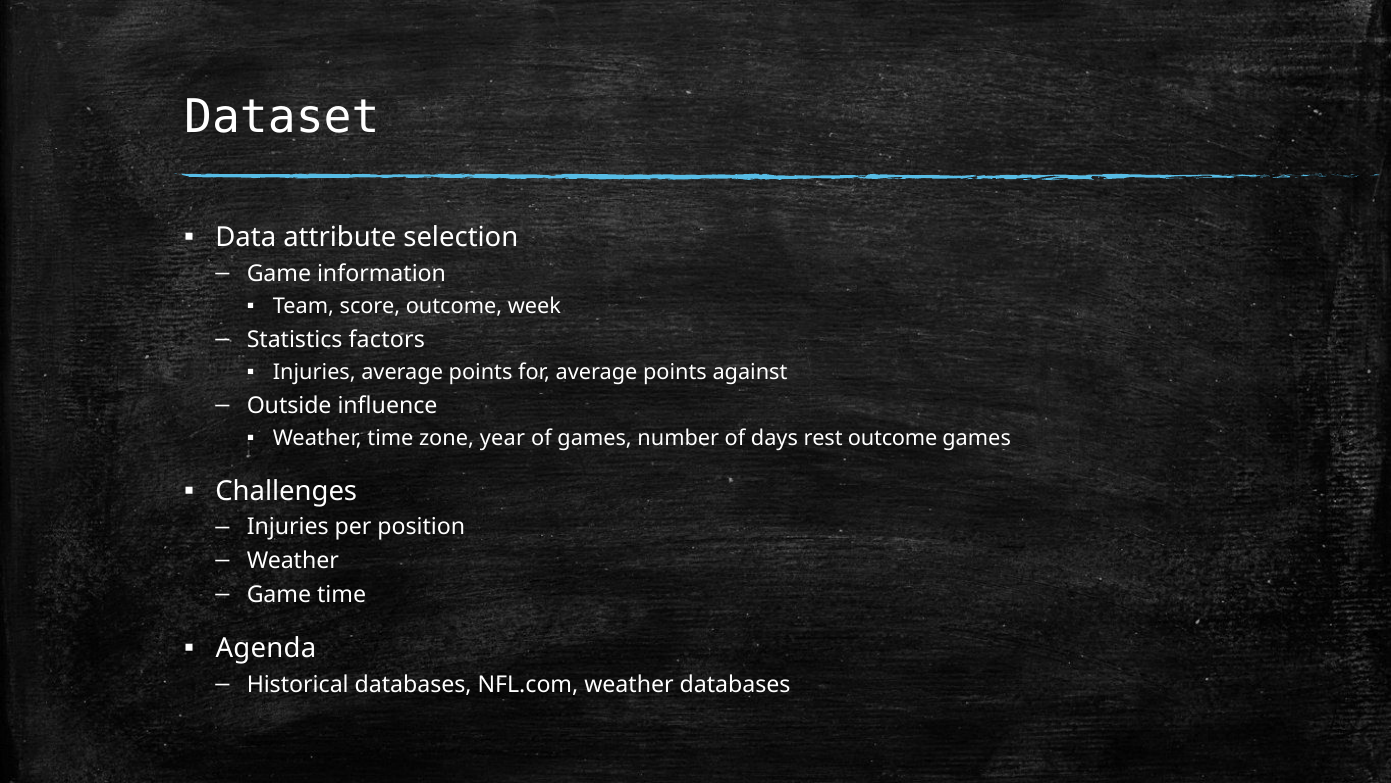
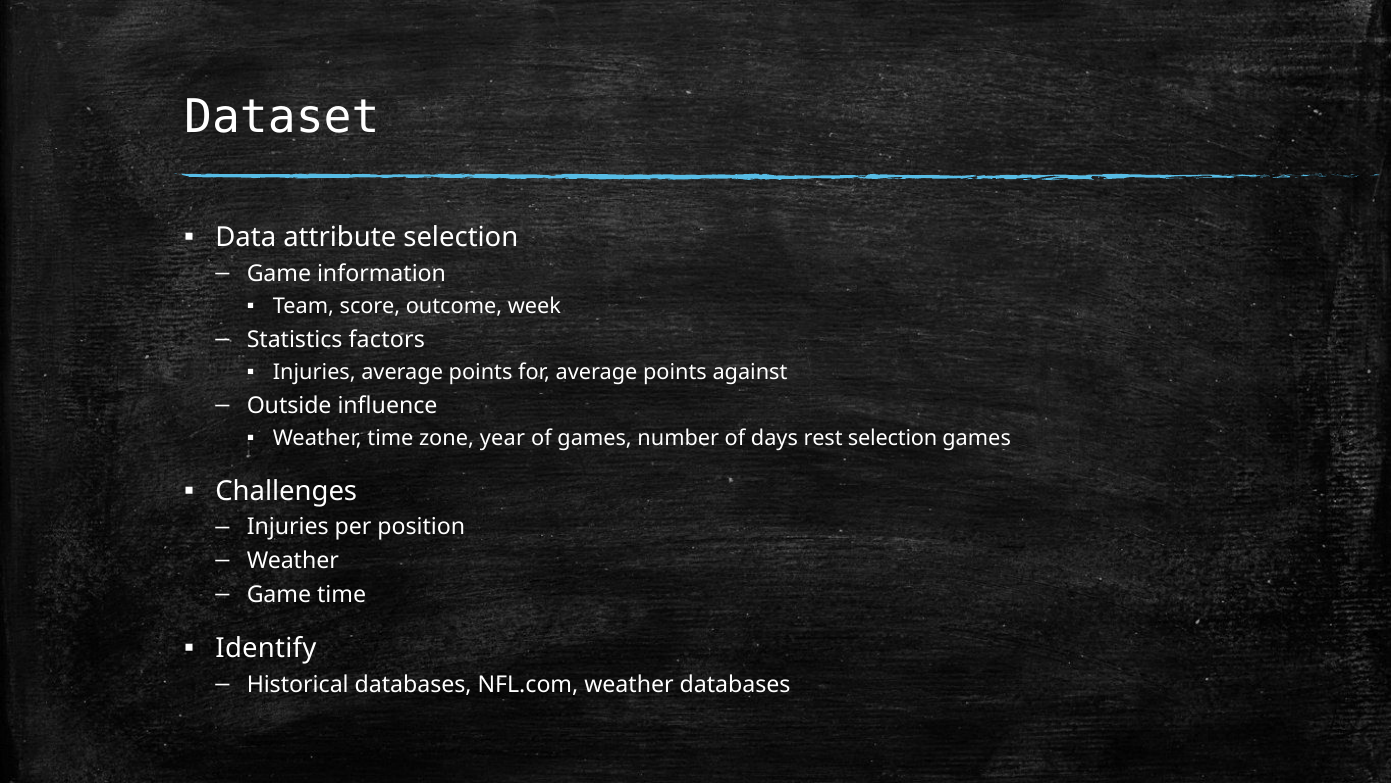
rest outcome: outcome -> selection
Agenda: Agenda -> Identify
